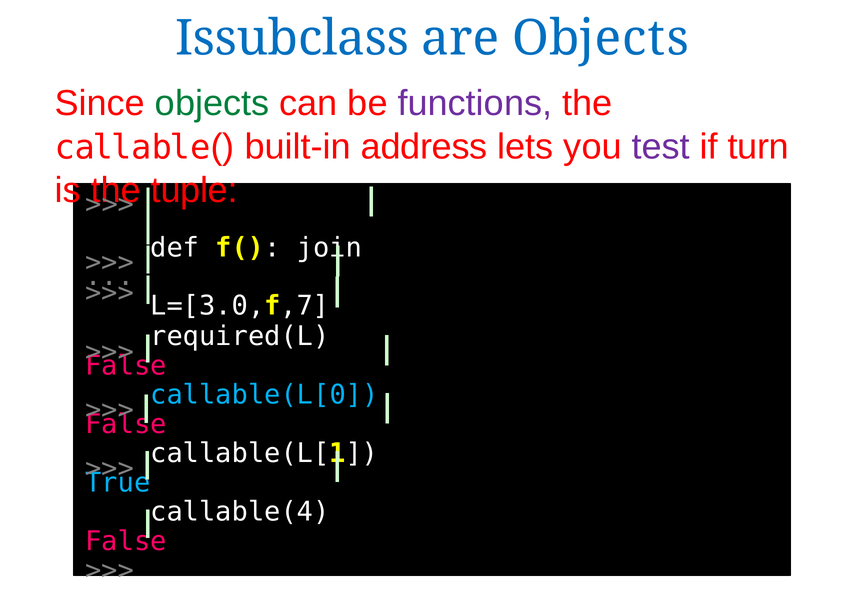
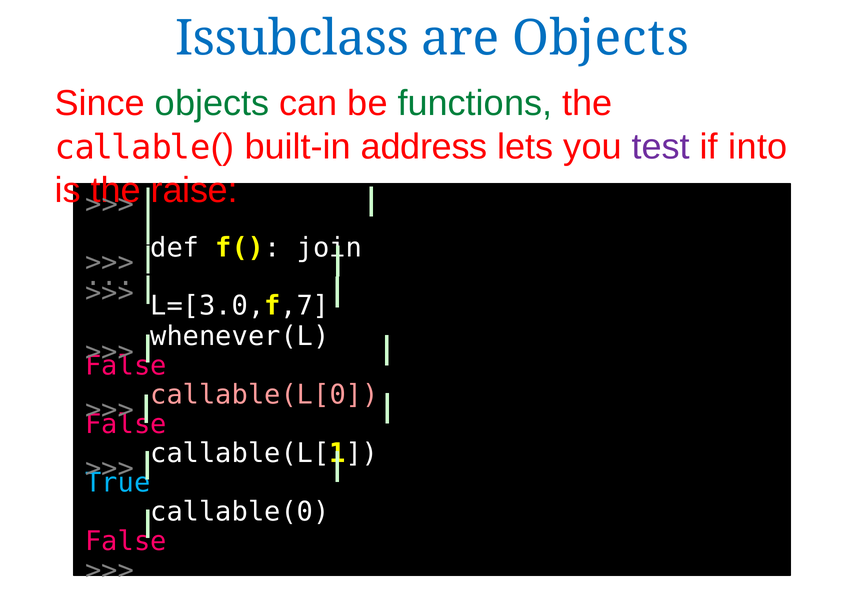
functions colour: purple -> green
turn: turn -> into
tuple: tuple -> raise
required(L: required(L -> whenever(L
callable(L[0 colour: light blue -> pink
callable(4: callable(4 -> callable(0
